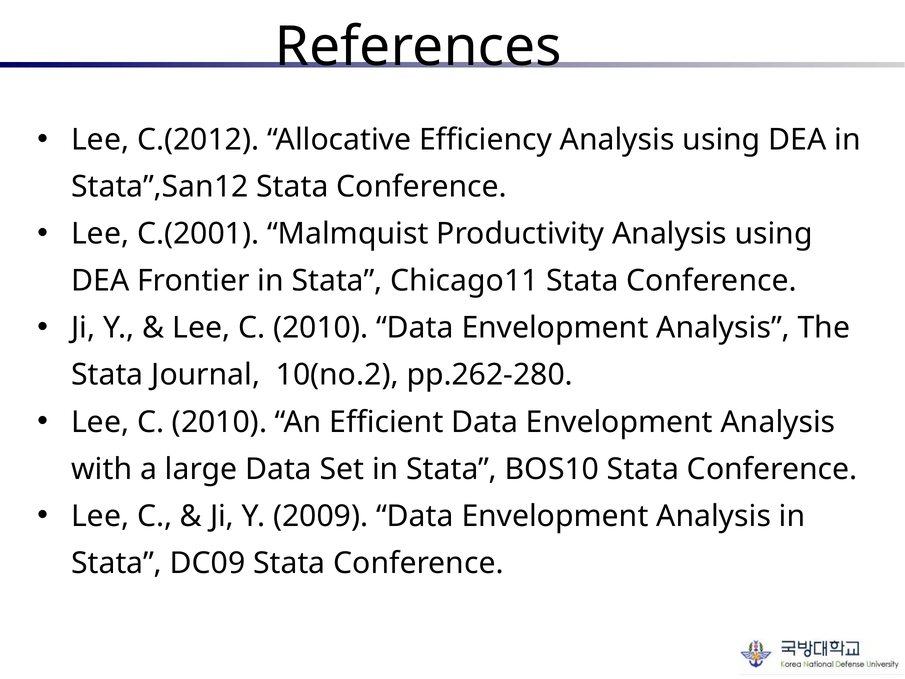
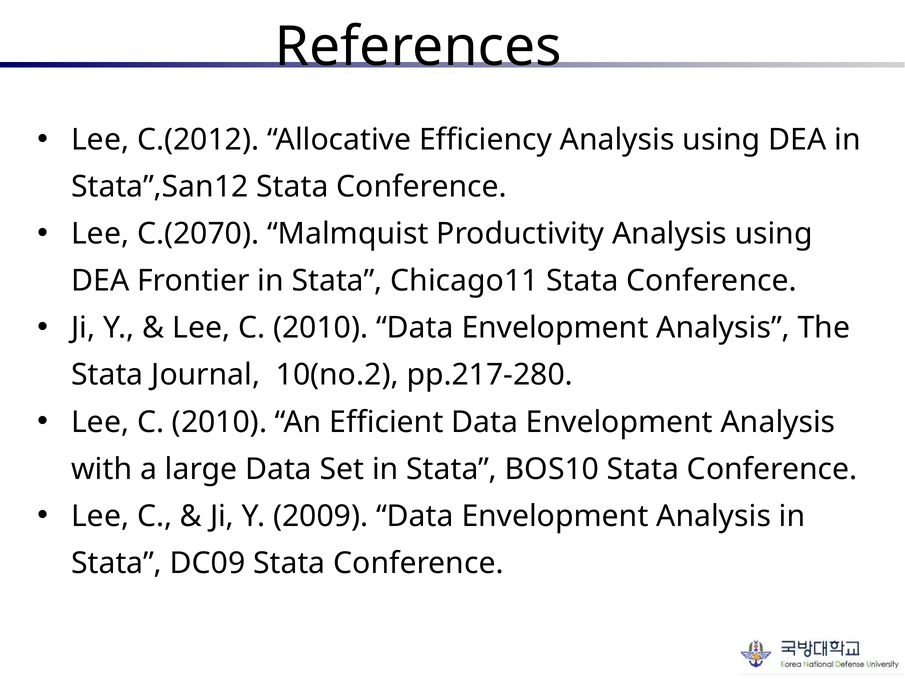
C.(2001: C.(2001 -> C.(2070
pp.262-280: pp.262-280 -> pp.217-280
